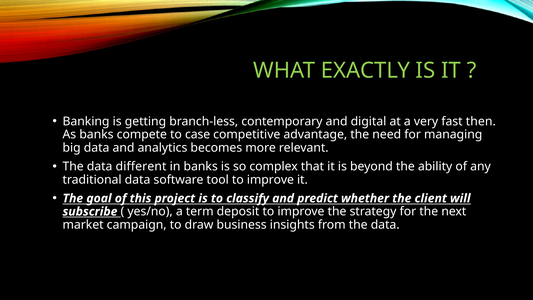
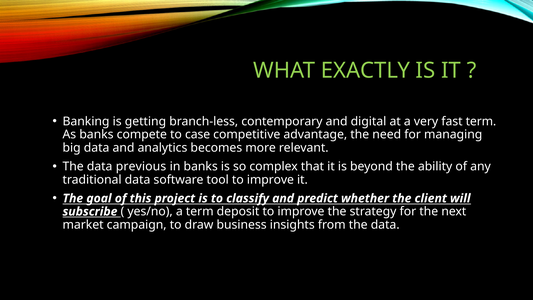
fast then: then -> term
different: different -> previous
